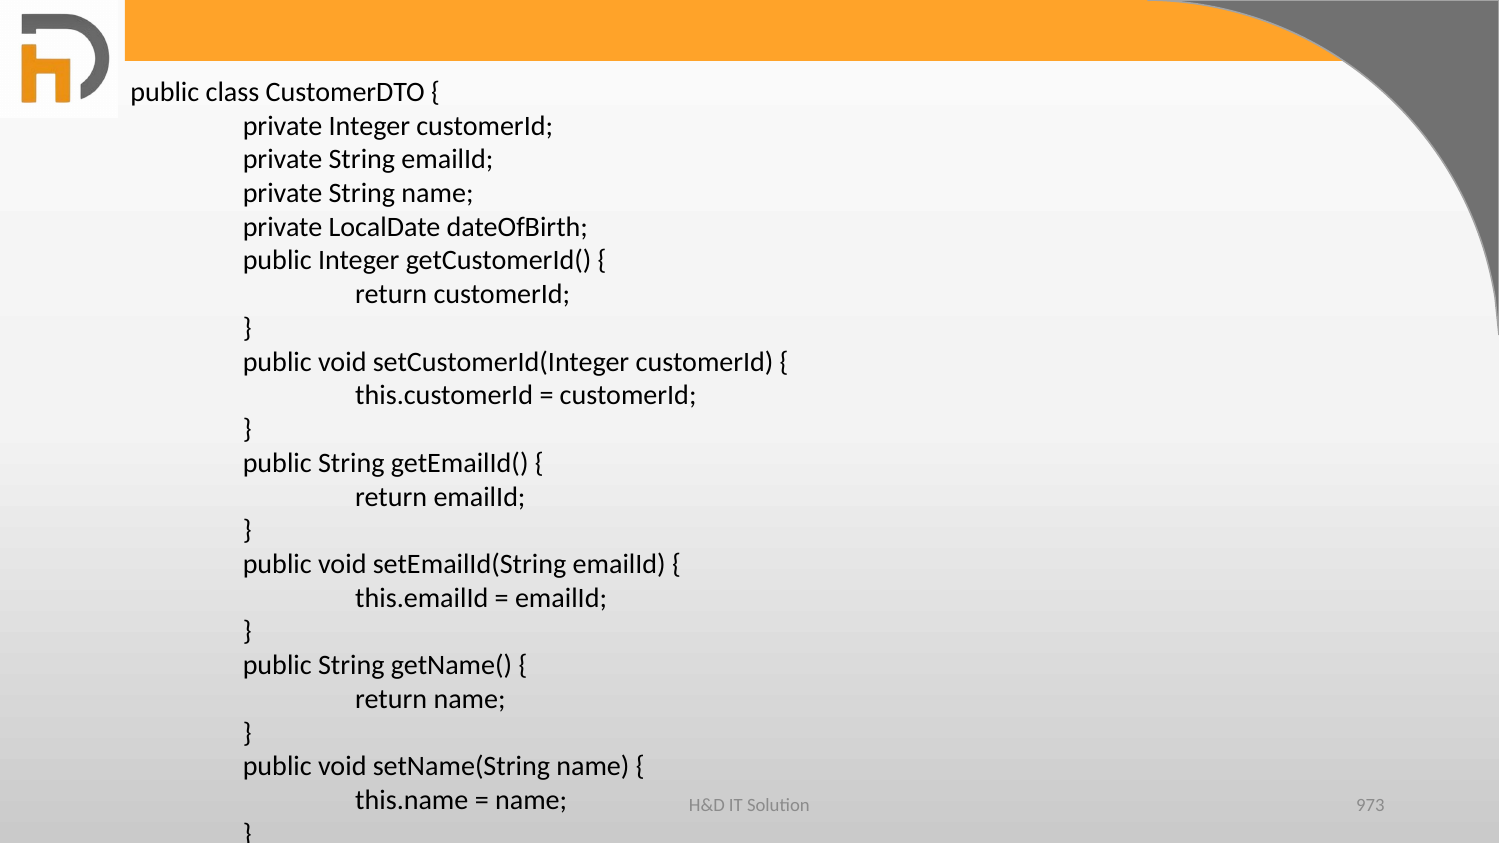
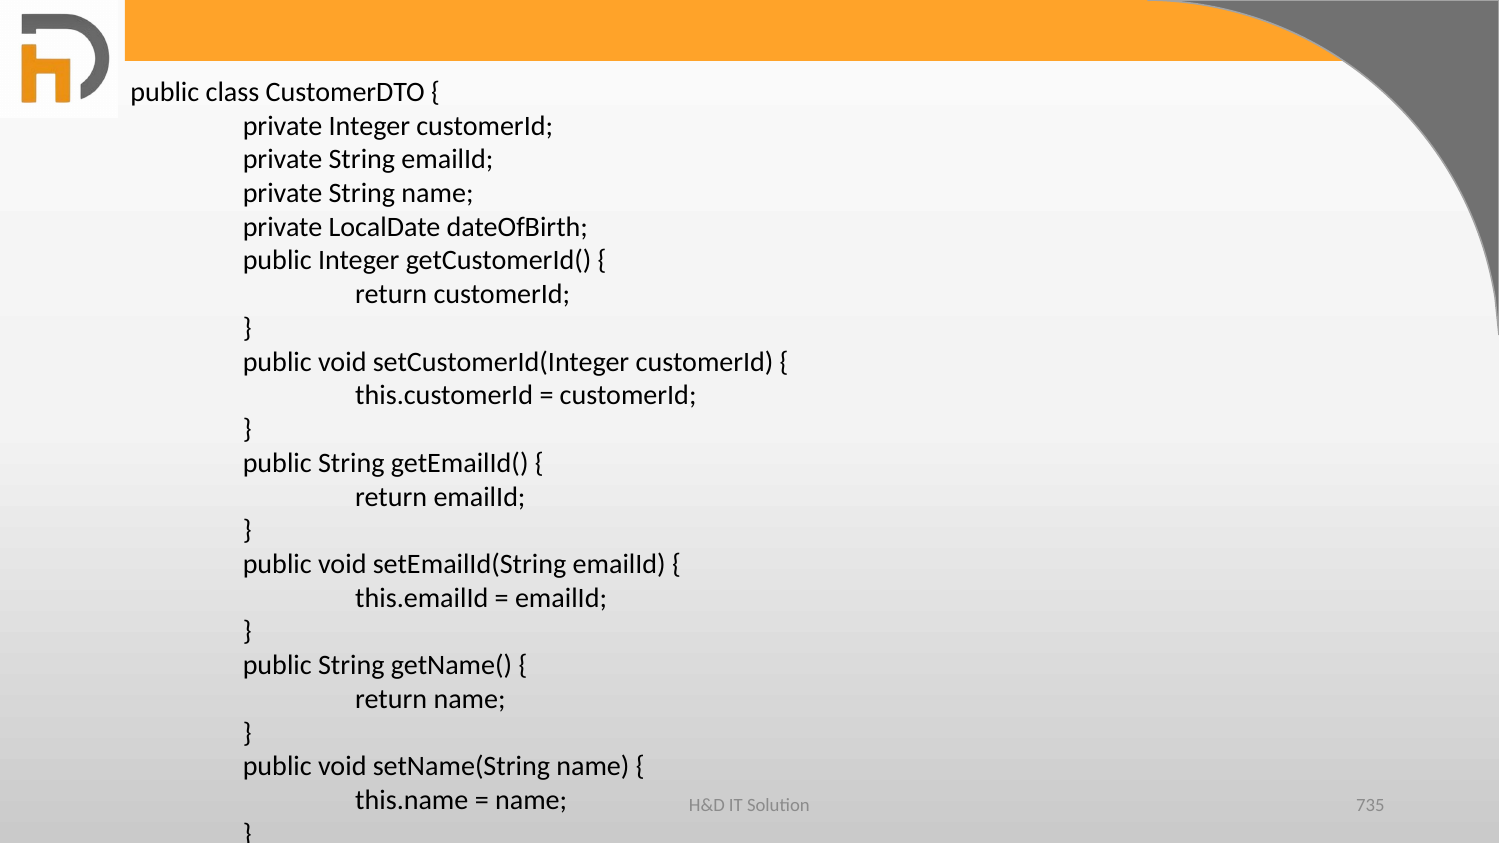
973: 973 -> 735
